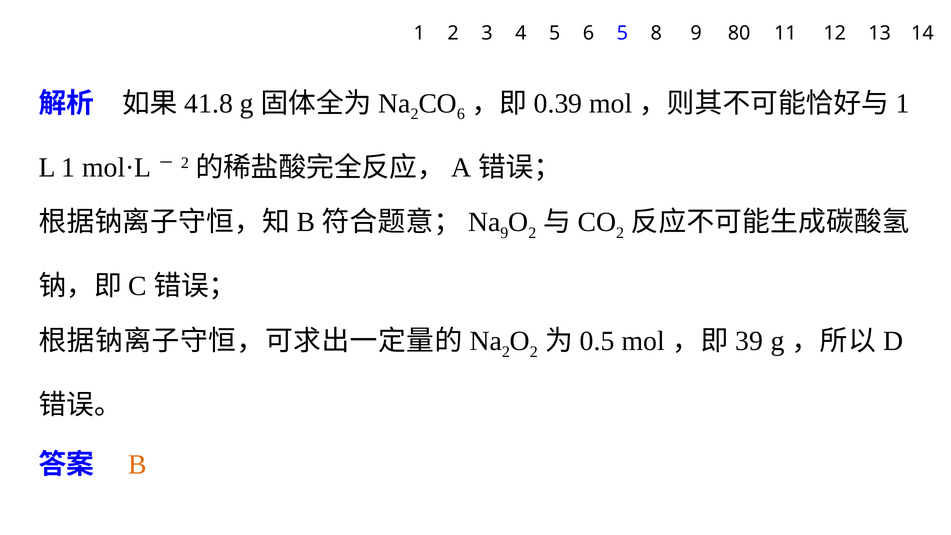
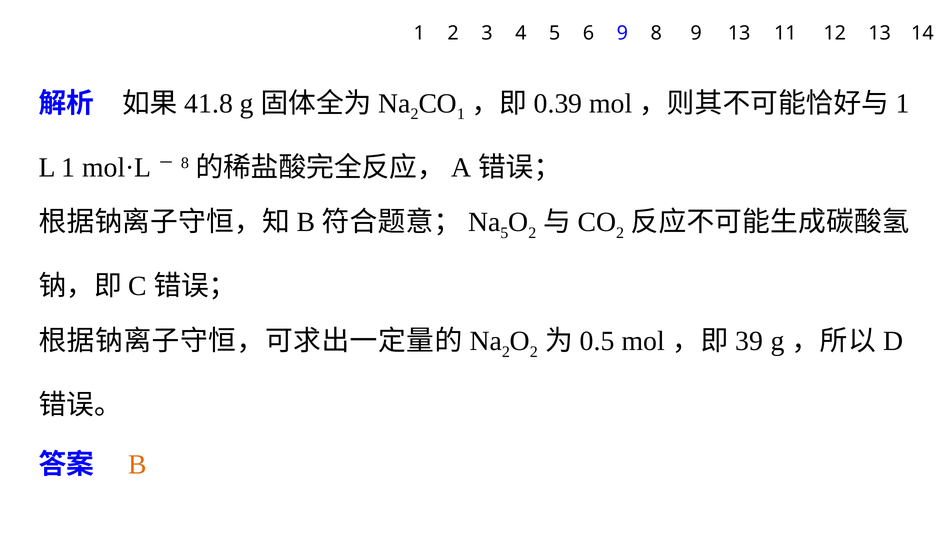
6 5: 5 -> 9
9 80: 80 -> 13
6 at (461, 114): 6 -> 1
2 at (185, 163): 2 -> 8
9 at (504, 233): 9 -> 5
